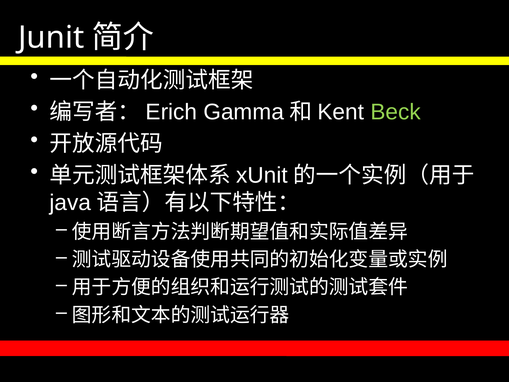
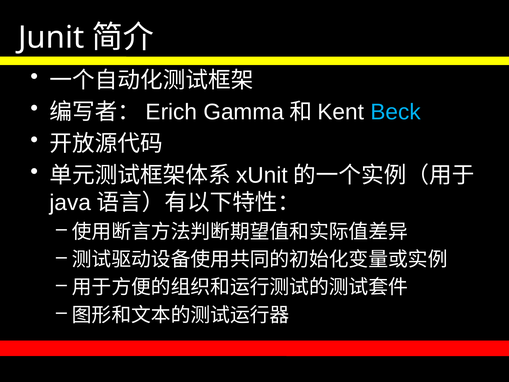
Beck colour: light green -> light blue
